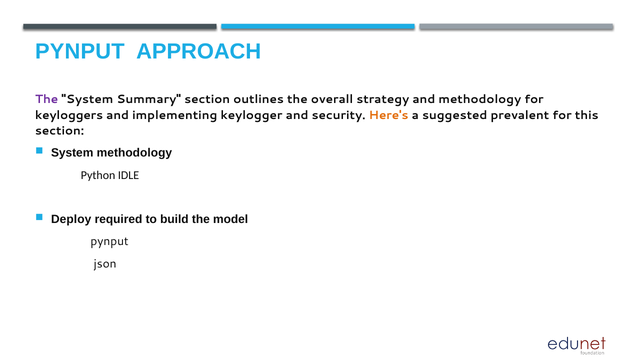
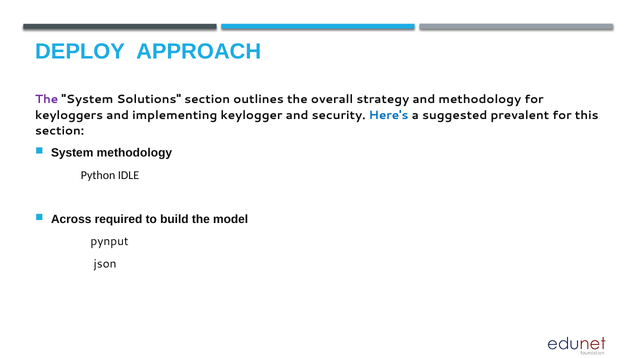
PYNPUT at (80, 52): PYNPUT -> DEPLOY
Summary: Summary -> Solutions
Here's colour: orange -> blue
Deploy: Deploy -> Across
